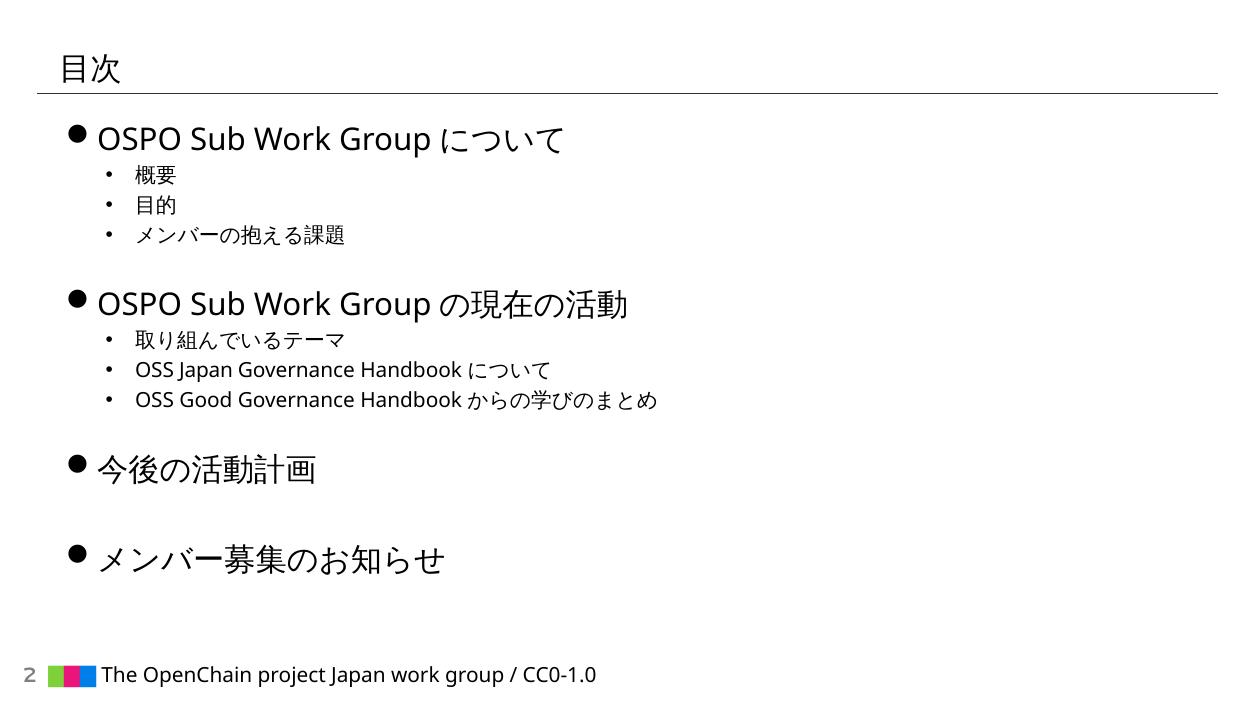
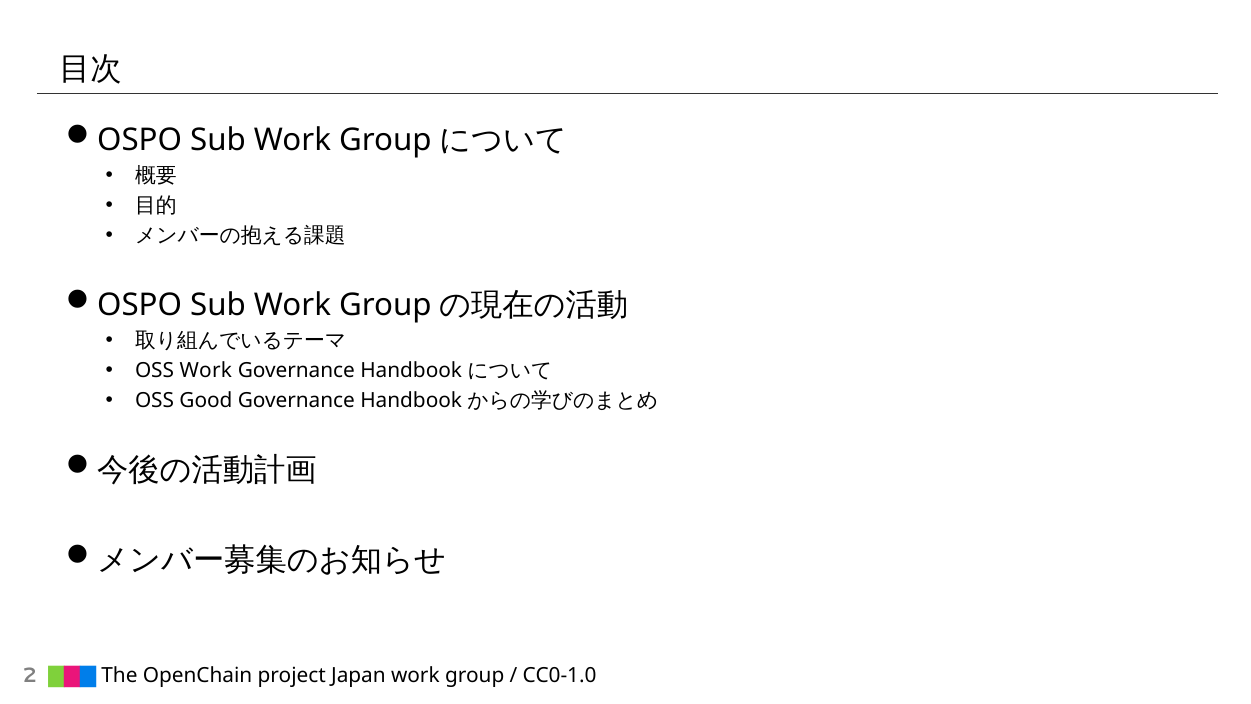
OSS Japan: Japan -> Work
